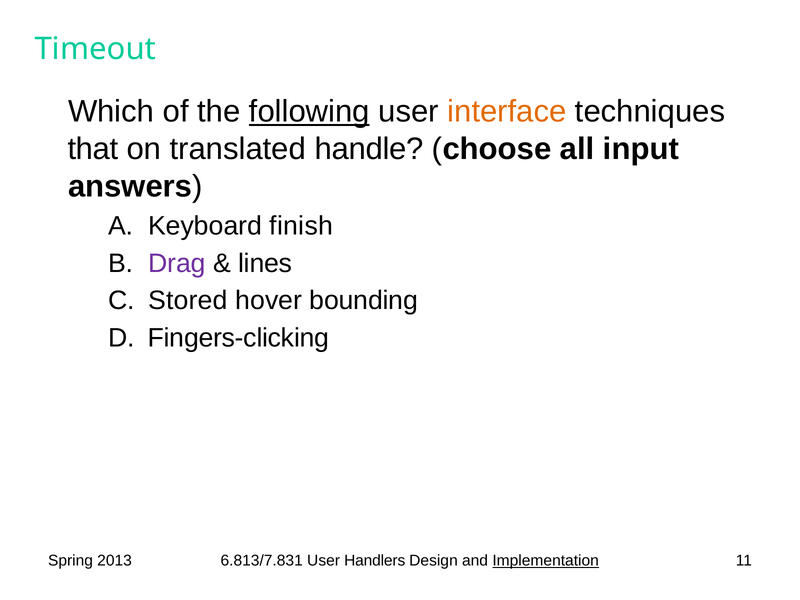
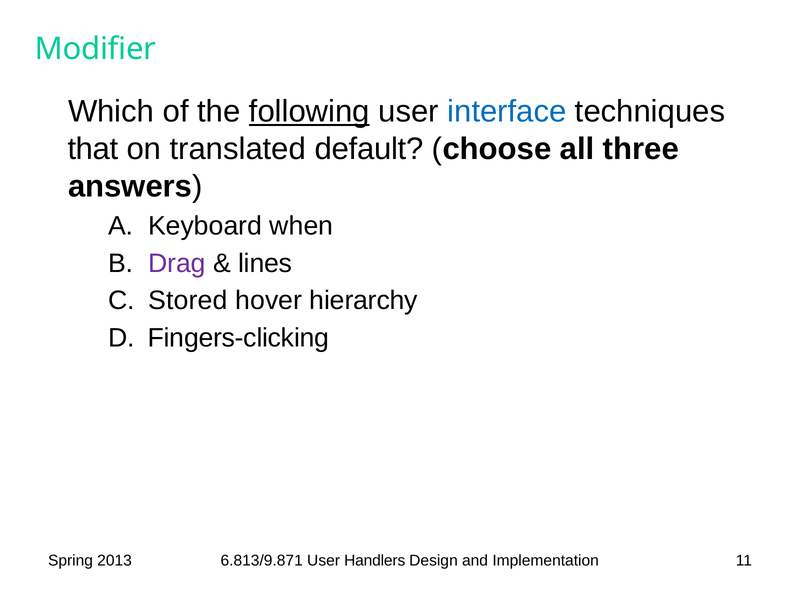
Timeout: Timeout -> Modifier
interface colour: orange -> blue
handle: handle -> default
input: input -> three
finish: finish -> when
bounding: bounding -> hierarchy
6.813/7.831: 6.813/7.831 -> 6.813/9.871
Implementation underline: present -> none
